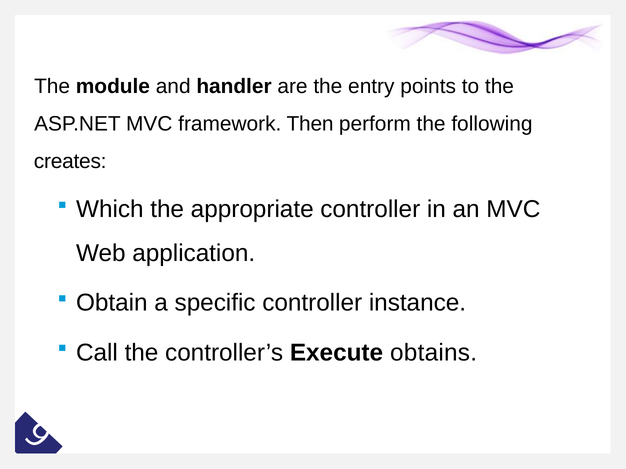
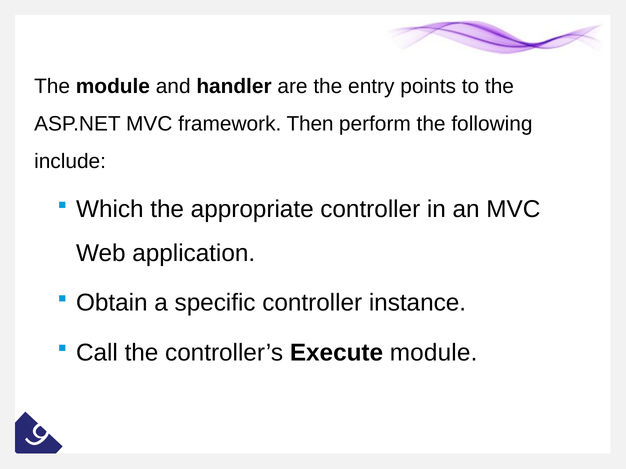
creates: creates -> include
Execute obtains: obtains -> module
